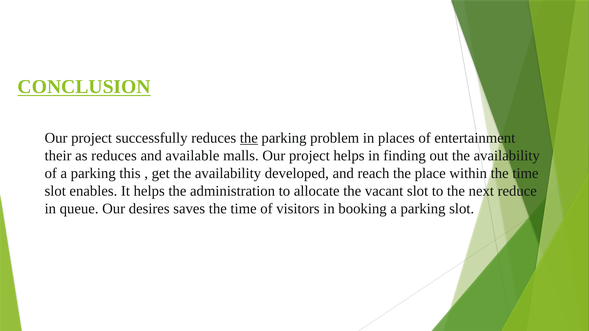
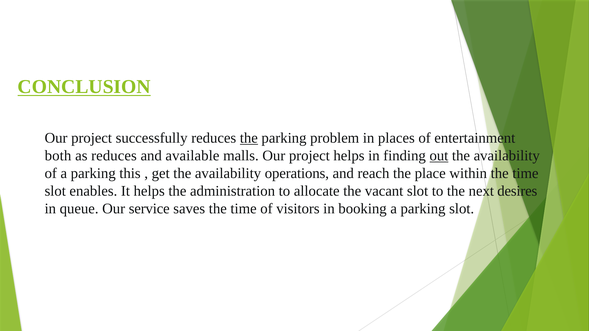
their: their -> both
out underline: none -> present
developed: developed -> operations
reduce: reduce -> desires
desires: desires -> service
